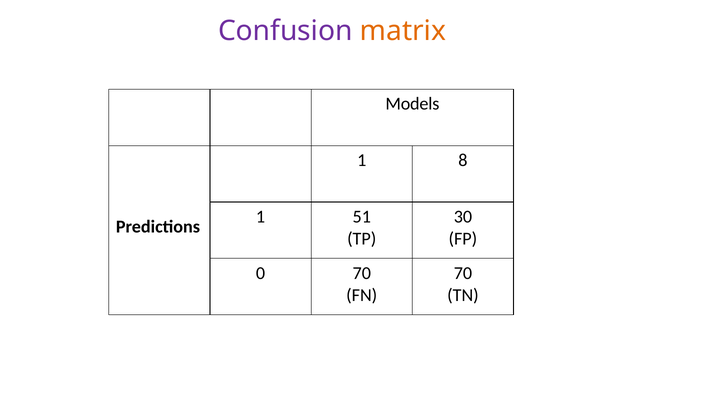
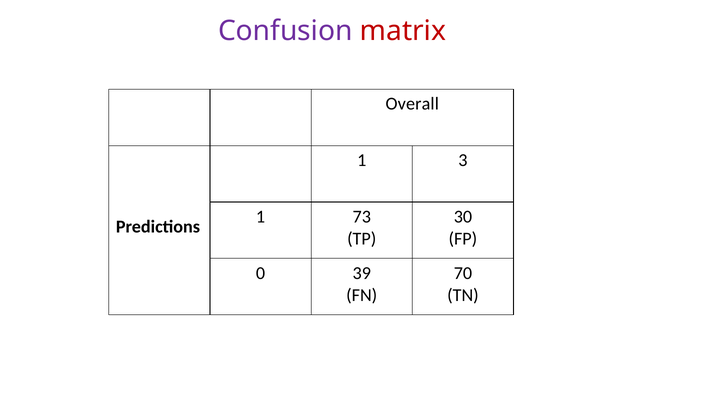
matrix colour: orange -> red
Models: Models -> Overall
8: 8 -> 3
51: 51 -> 73
0 70: 70 -> 39
